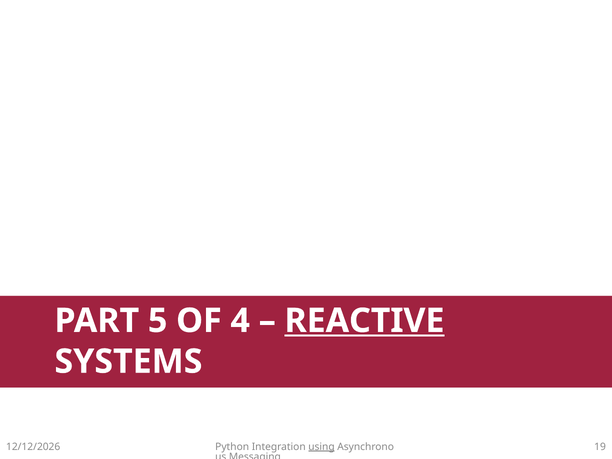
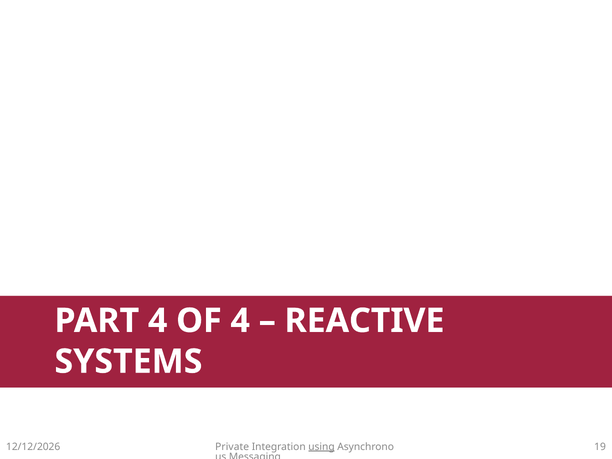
PART 5: 5 -> 4
REACTIVE underline: present -> none
Python: Python -> Private
